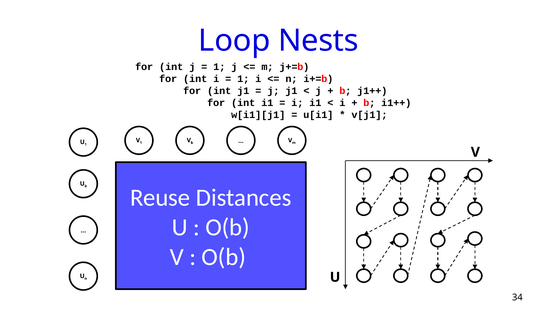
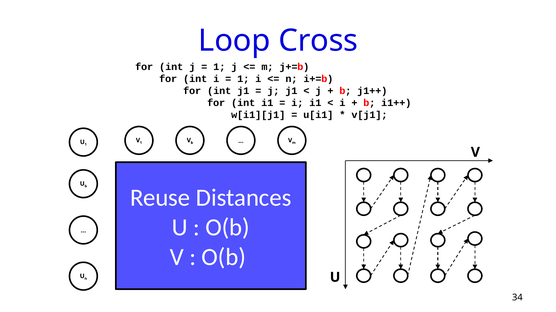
Nests: Nests -> Cross
